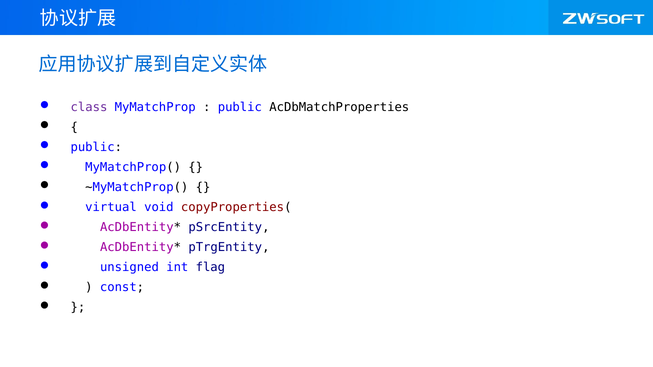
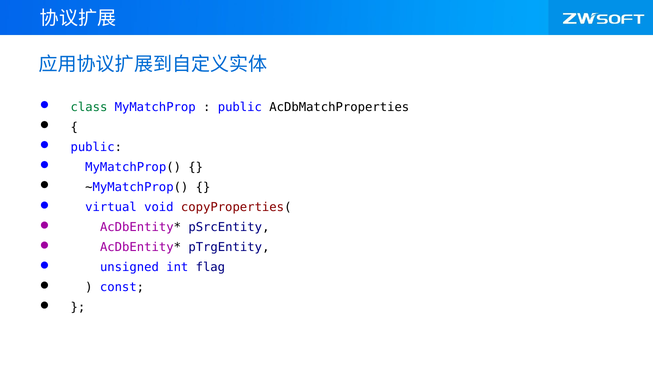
class colour: purple -> green
